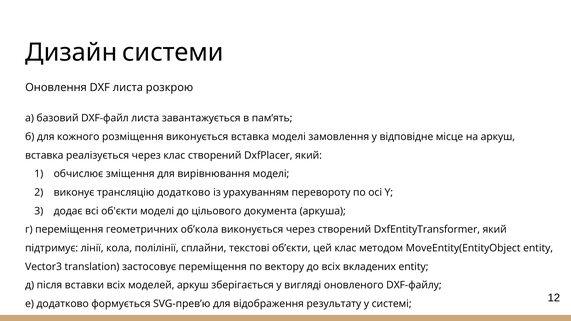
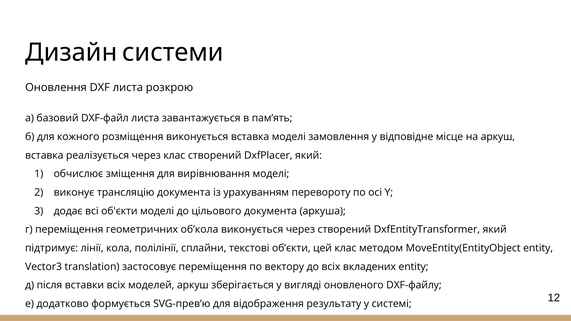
трансляцію додатково: додатково -> документа
